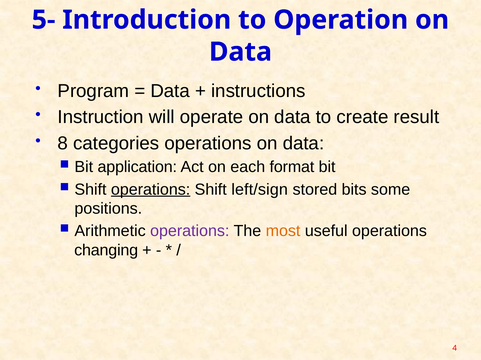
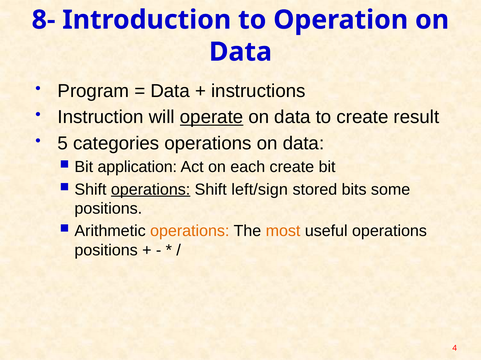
5-: 5- -> 8-
operate underline: none -> present
8: 8 -> 5
each format: format -> create
operations at (190, 231) colour: purple -> orange
changing at (106, 251): changing -> positions
